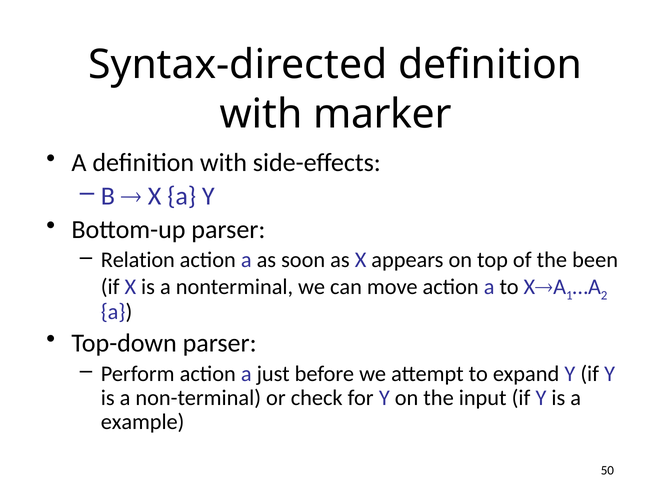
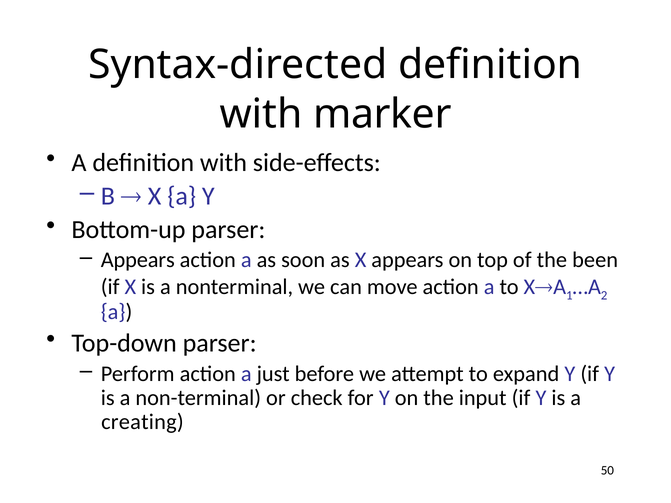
Relation at (138, 260): Relation -> Appears
example: example -> creating
